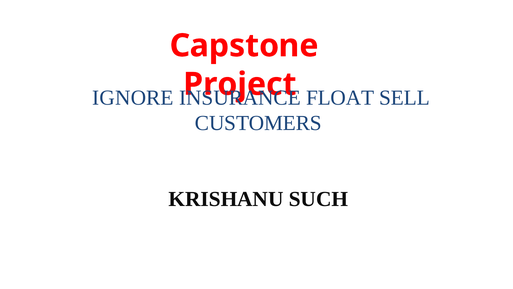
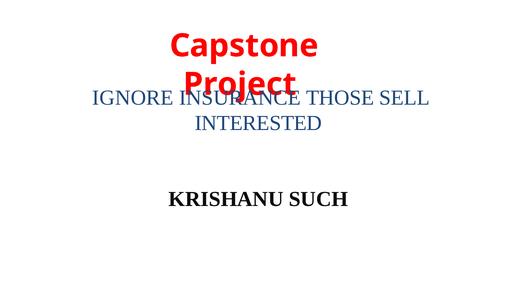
FLOAT: FLOAT -> THOSE
CUSTOMERS: CUSTOMERS -> INTERESTED
